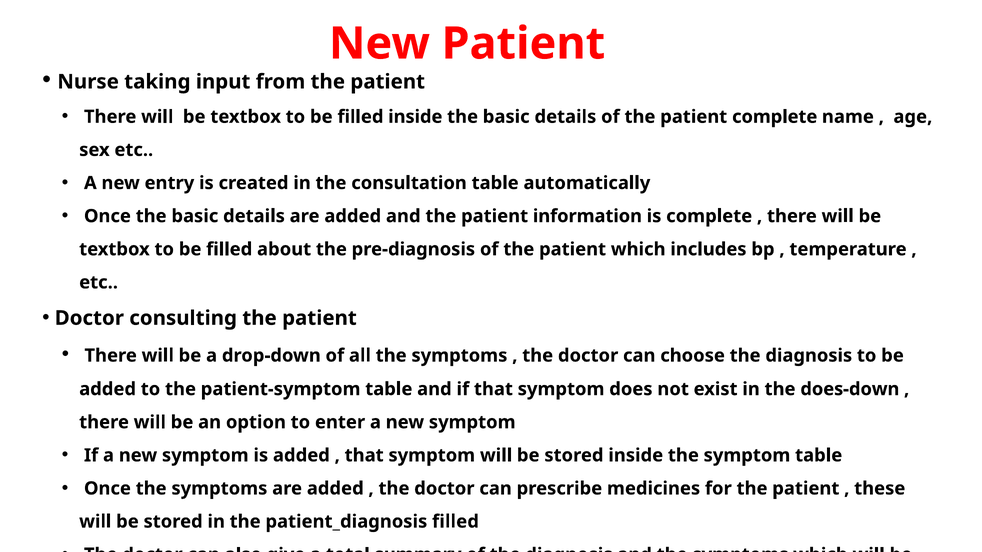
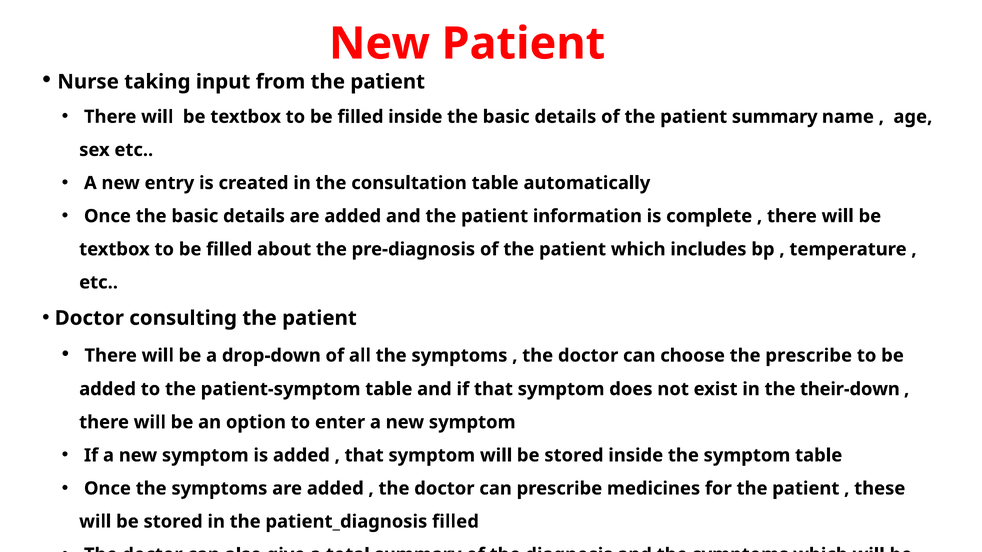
patient complete: complete -> summary
choose the diagnosis: diagnosis -> prescribe
does-down: does-down -> their-down
